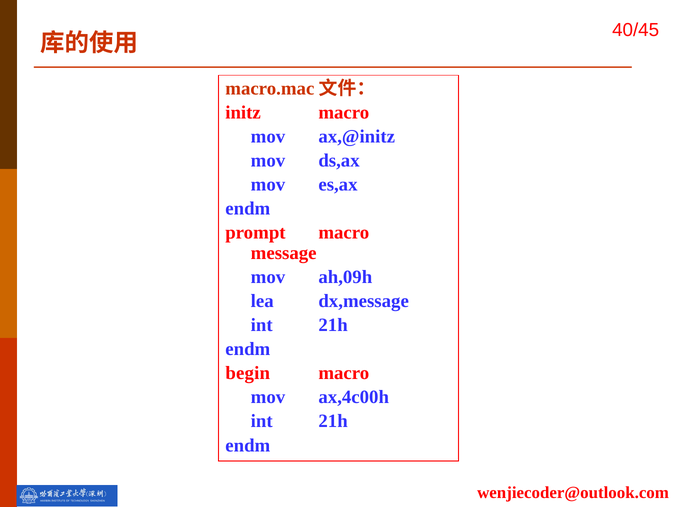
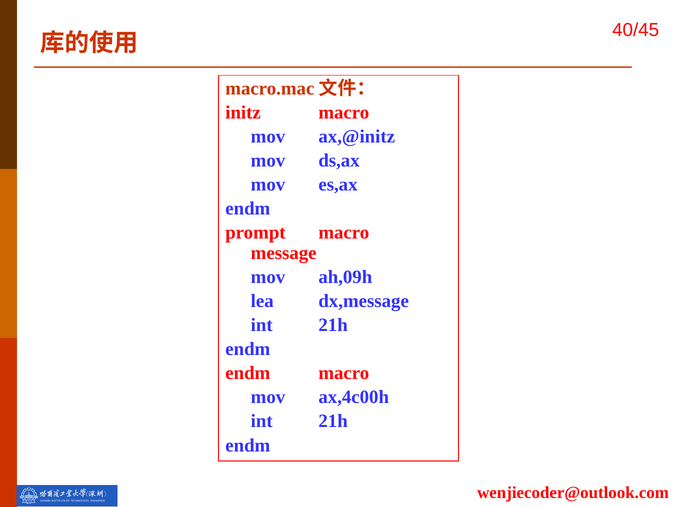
begin at (248, 374): begin -> endm
